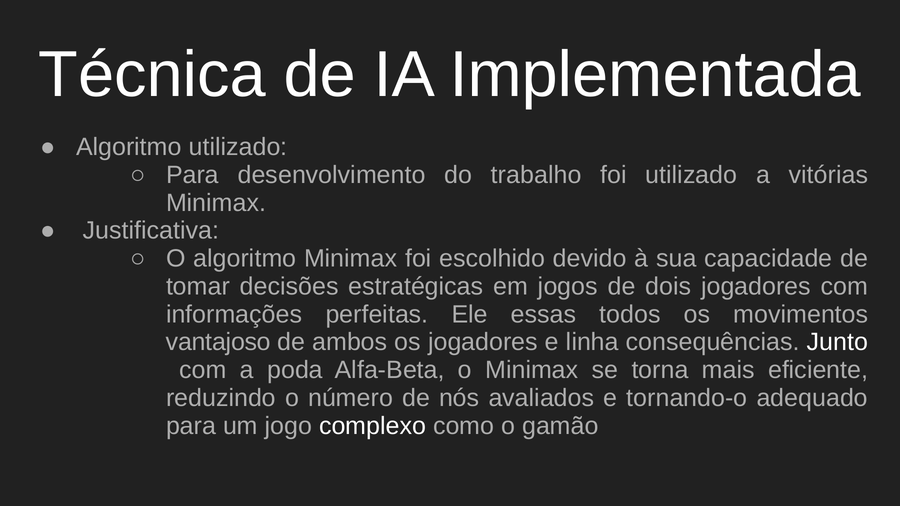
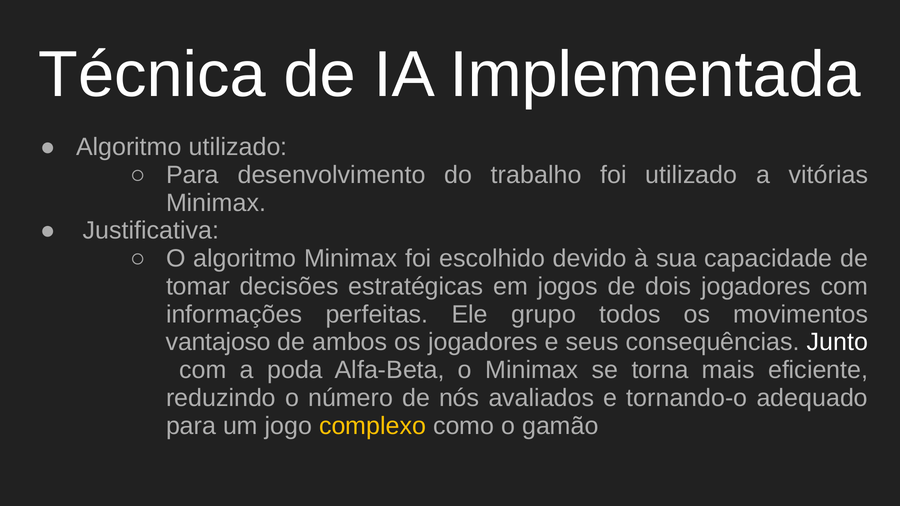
essas: essas -> grupo
linha: linha -> seus
complexo colour: white -> yellow
